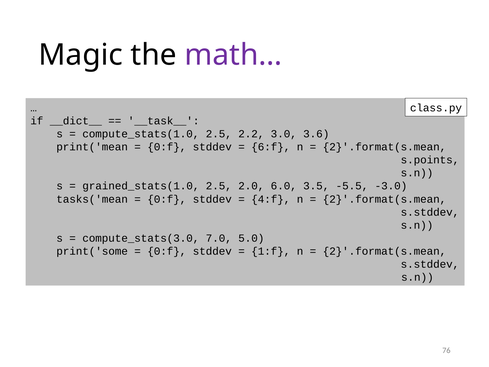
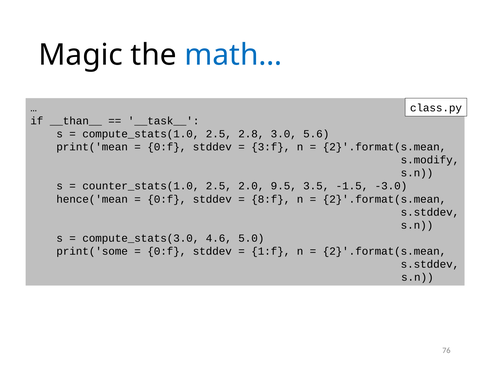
math… colour: purple -> blue
__dict__: __dict__ -> __than__
2.2: 2.2 -> 2.8
3.6: 3.6 -> 5.6
6:f: 6:f -> 3:f
s.points: s.points -> s.modify
grained_stats(1.0: grained_stats(1.0 -> counter_stats(1.0
6.0: 6.0 -> 9.5
-5.5: -5.5 -> -1.5
tasks('mean: tasks('mean -> hence('mean
4:f: 4:f -> 8:f
7.0: 7.0 -> 4.6
